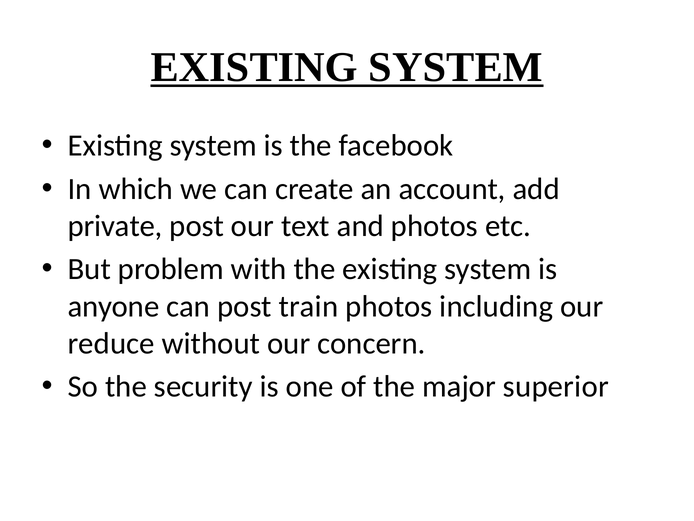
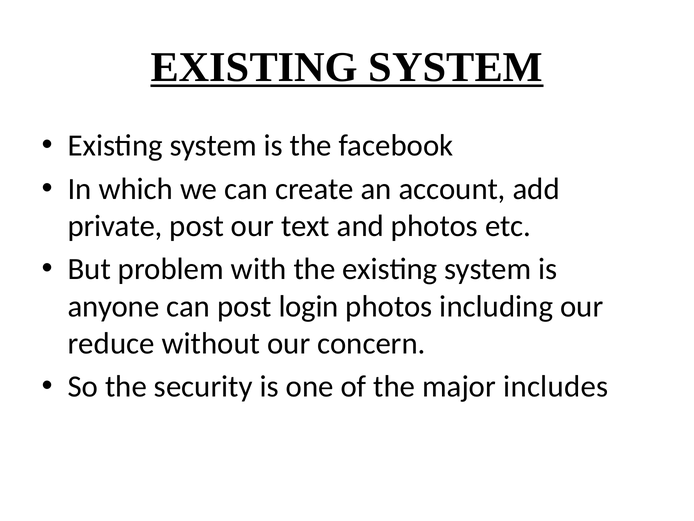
train: train -> login
superior: superior -> includes
